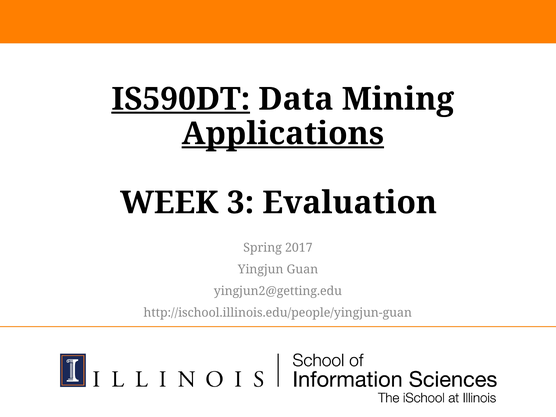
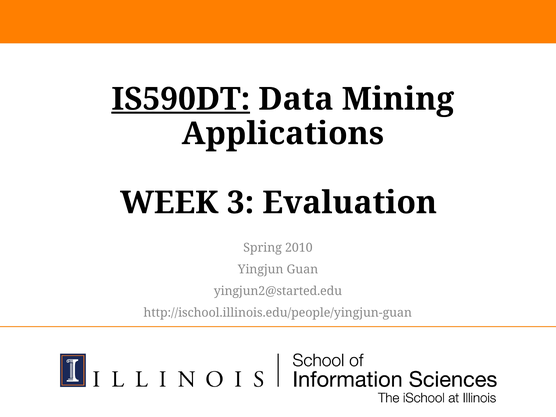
Applications underline: present -> none
2017: 2017 -> 2010
yingjun2@getting.edu: yingjun2@getting.edu -> yingjun2@started.edu
